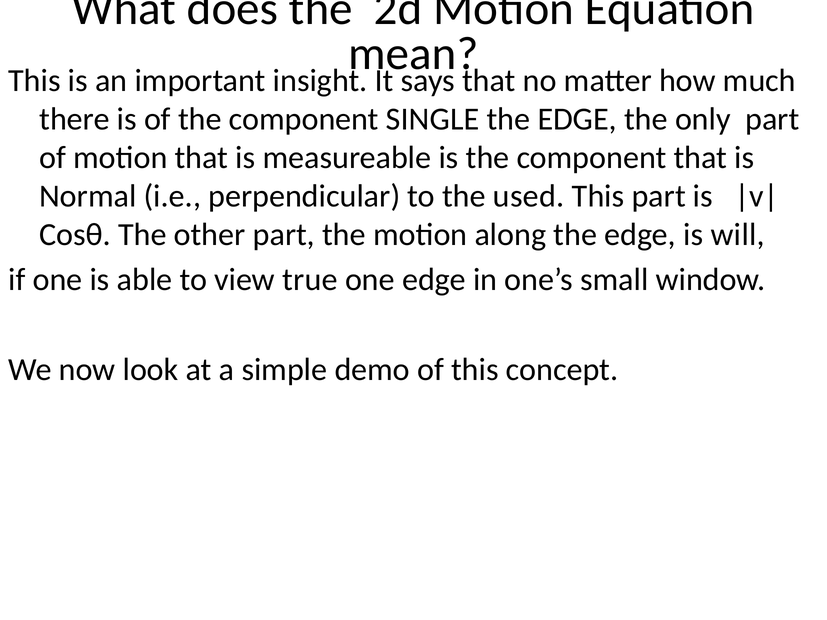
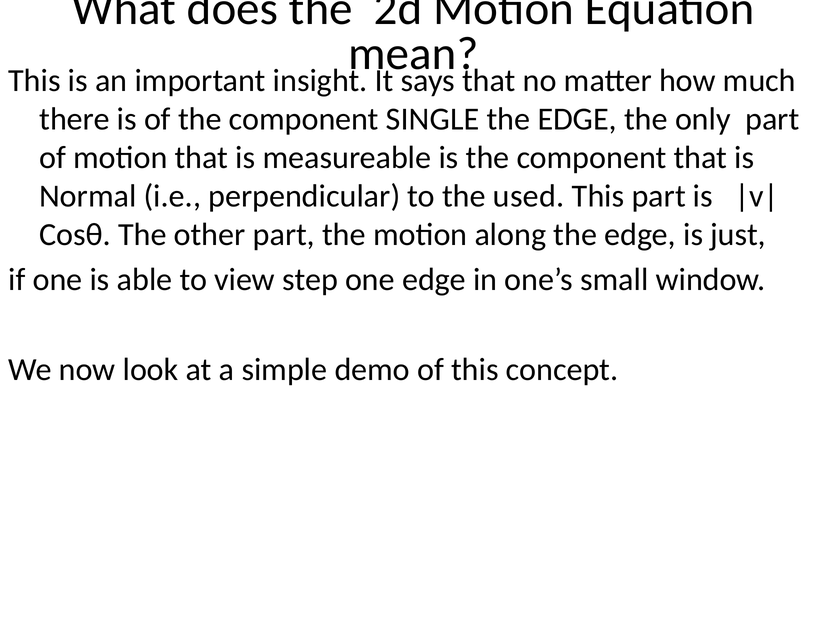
will: will -> just
true: true -> step
